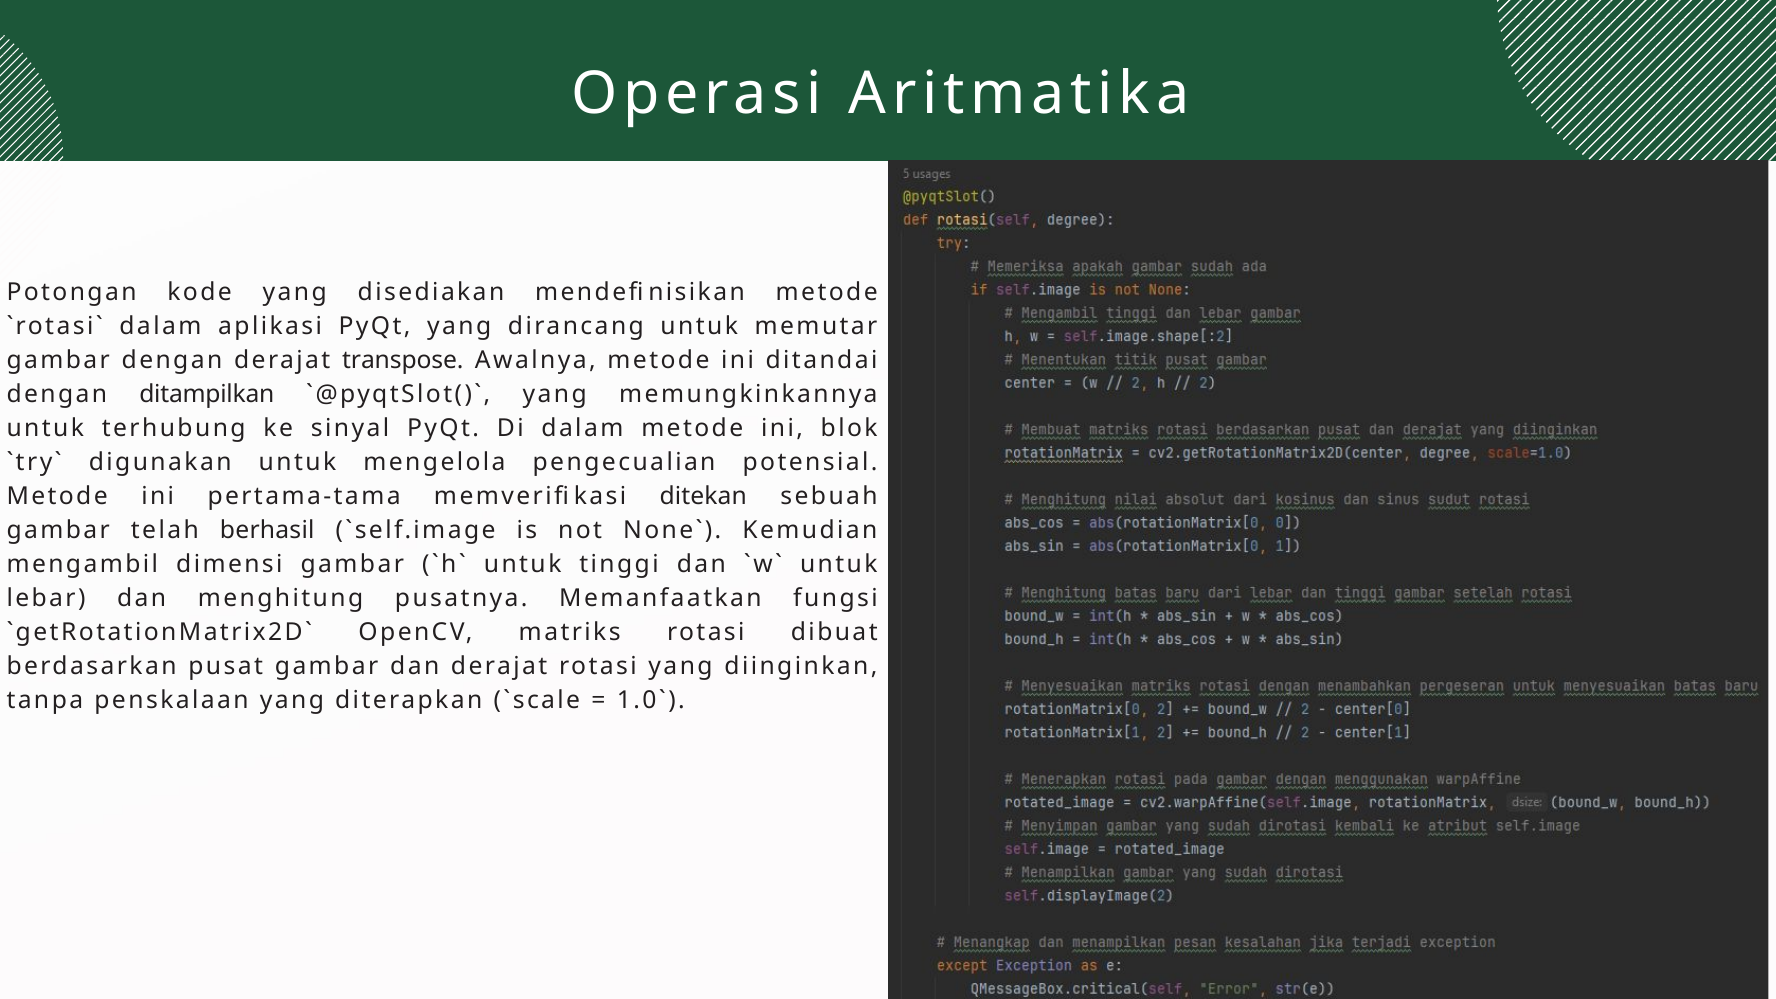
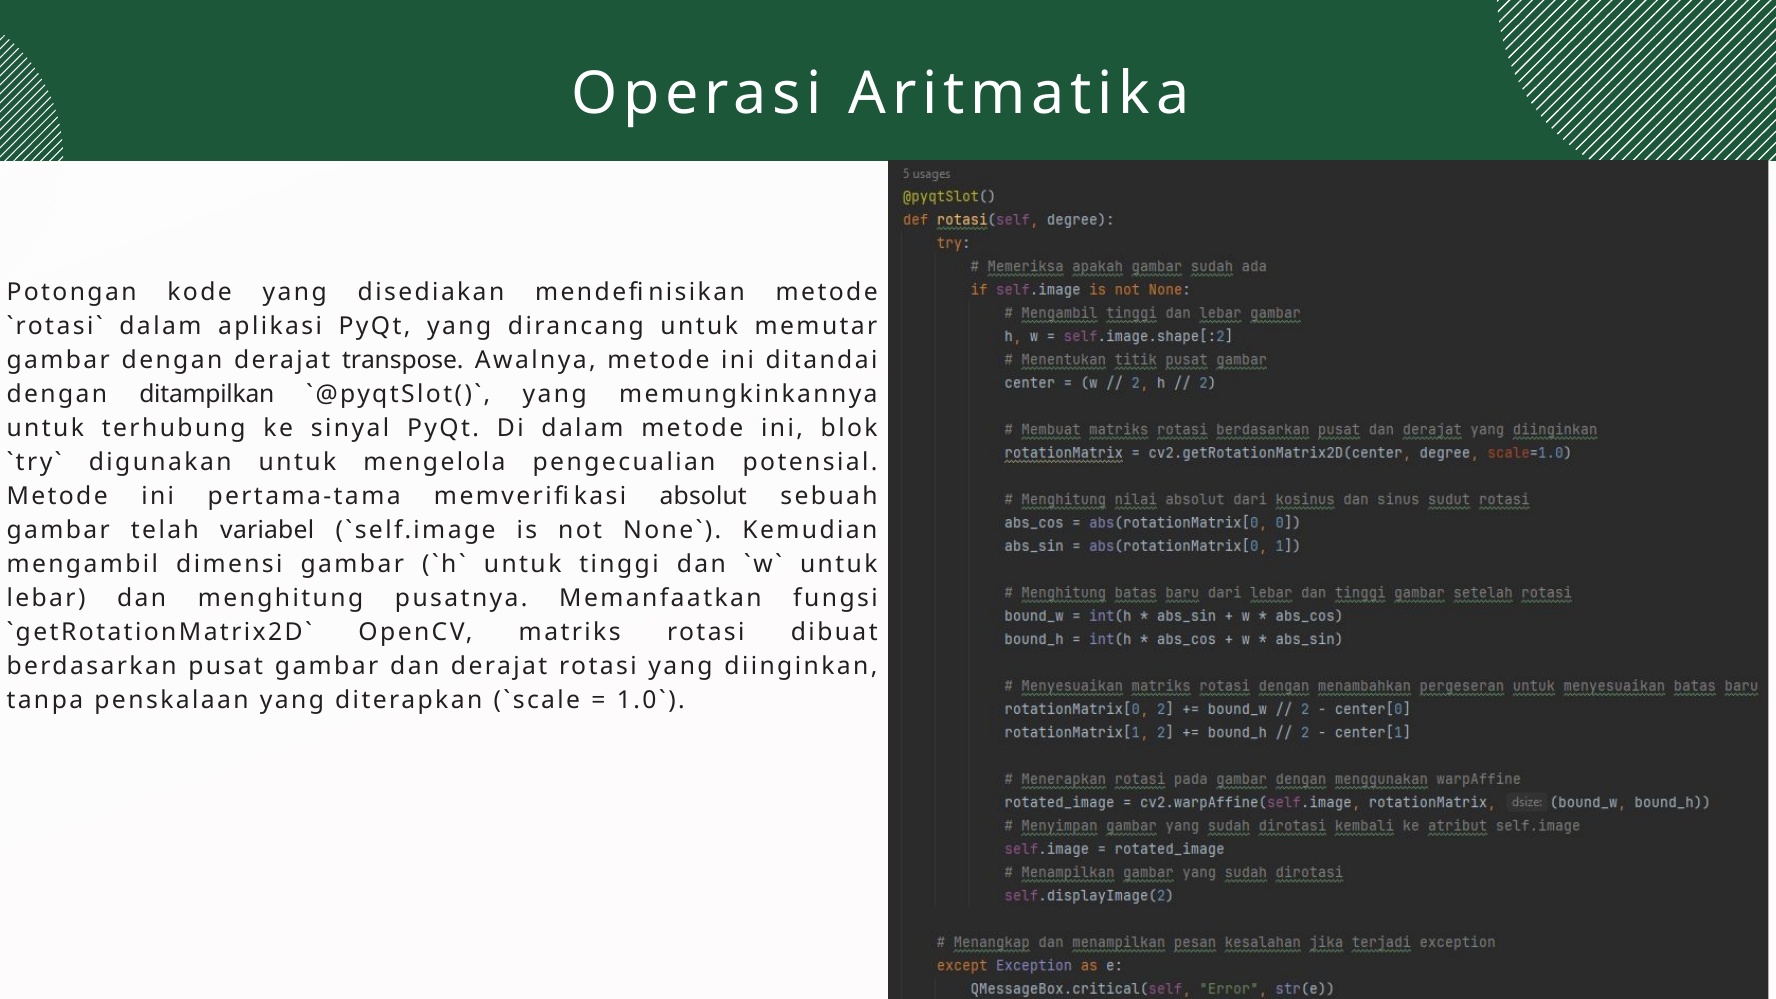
ditekan: ditekan -> absolut
berhasil: berhasil -> variabel
